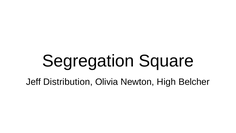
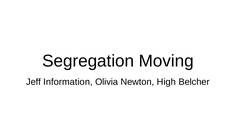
Square: Square -> Moving
Distribution: Distribution -> Information
